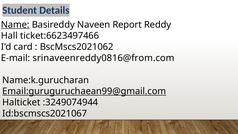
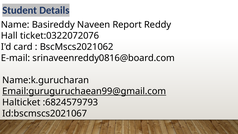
Name underline: present -> none
ticket:6623497466: ticket:6623497466 -> ticket:0322072076
srinaveenreddy0816@from.com: srinaveenreddy0816@from.com -> srinaveenreddy0816@board.com
:3249074944: :3249074944 -> :6824579793
